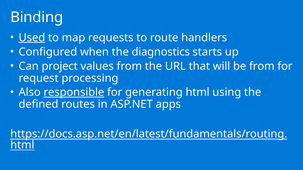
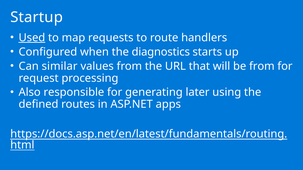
Binding: Binding -> Startup
project: project -> similar
responsible underline: present -> none
generating html: html -> later
